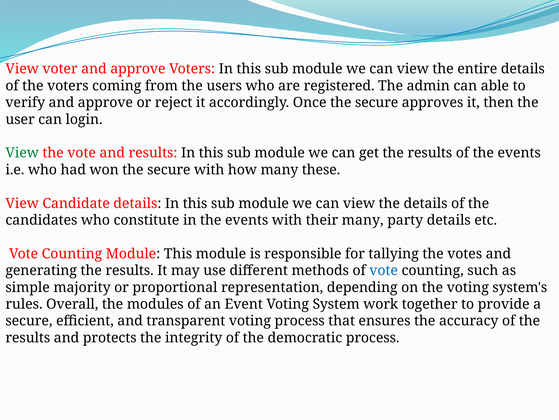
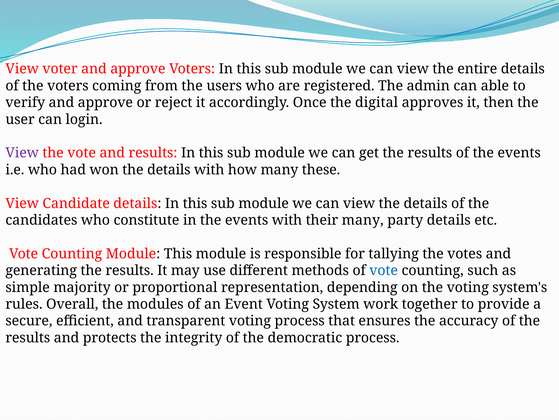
Once the secure: secure -> digital
View at (22, 153) colour: green -> purple
won the secure: secure -> details
